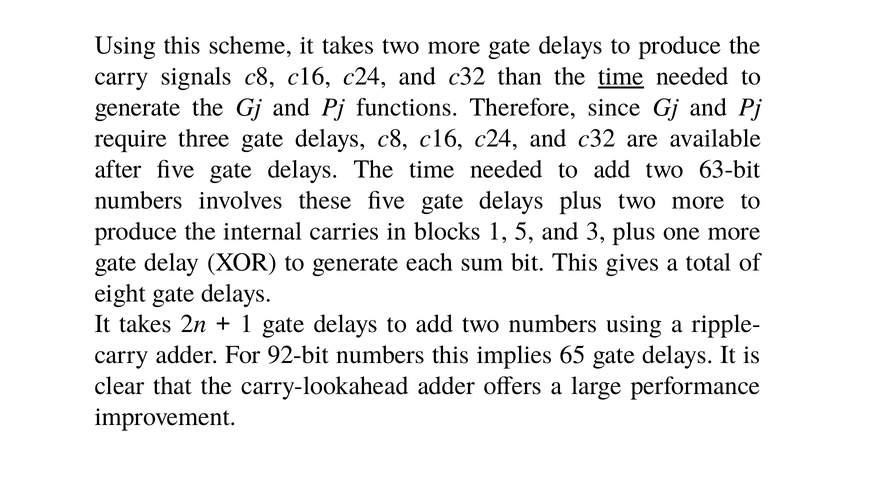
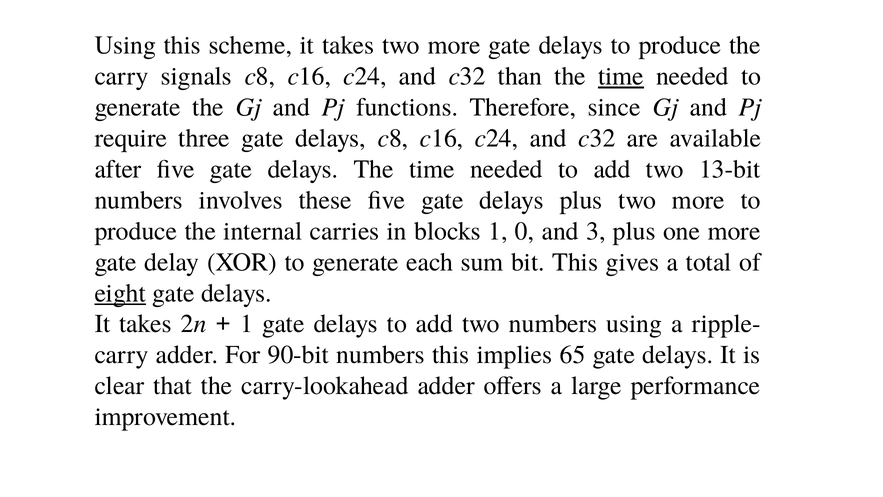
63-bit: 63-bit -> 13-bit
5: 5 -> 0
eight underline: none -> present
92-bit: 92-bit -> 90-bit
